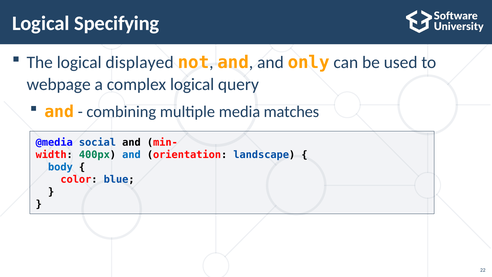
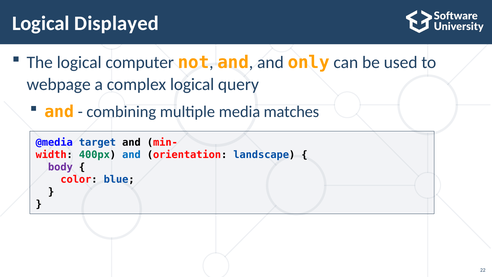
Specifying: Specifying -> Displayed
displayed: displayed -> computer
social: social -> target
body colour: blue -> purple
